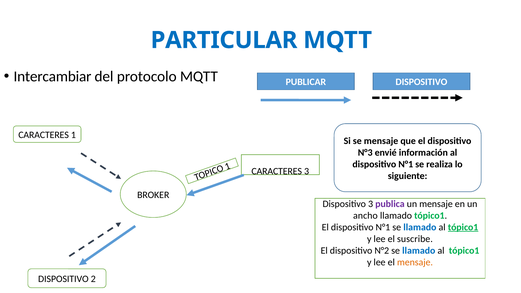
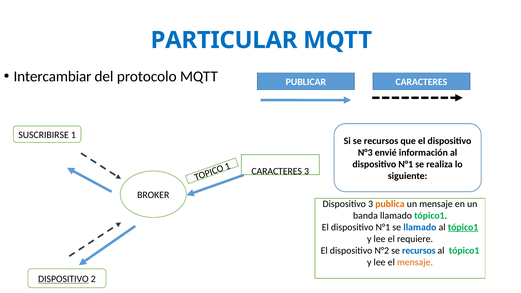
PUBLICAR DISPOSITIVO: DISPOSITIVO -> CARACTERES
CARACTERES at (44, 135): CARACTERES -> SUSCRIBIRSE
Si se mensaje: mensaje -> recursos
publica colour: purple -> orange
ancho: ancho -> banda
suscribe: suscribe -> requiere
N°2 se llamado: llamado -> recursos
DISPOSITIVO at (63, 279) underline: none -> present
